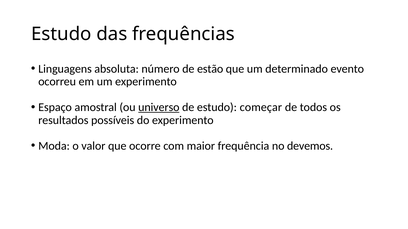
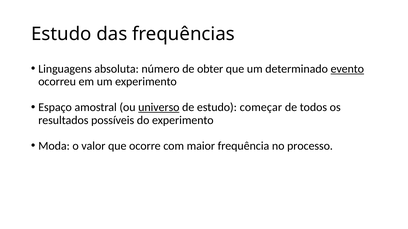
estão: estão -> obter
evento underline: none -> present
devemos: devemos -> processo
